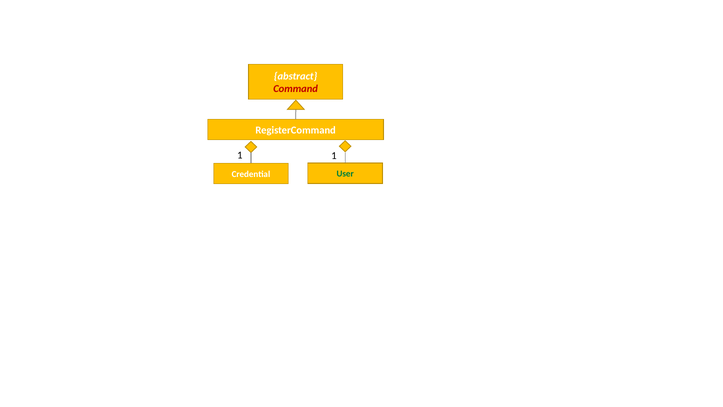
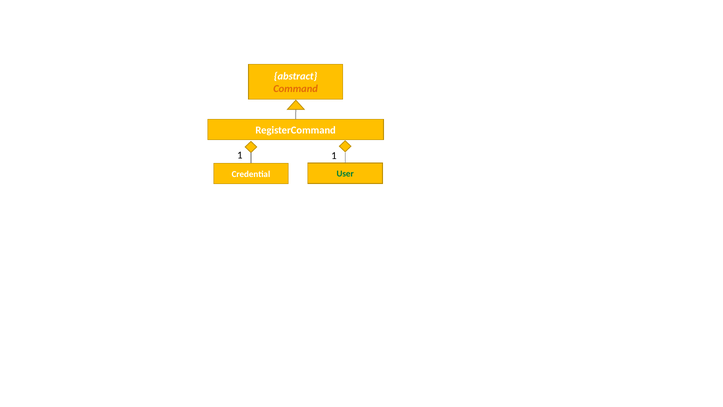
Command colour: red -> orange
